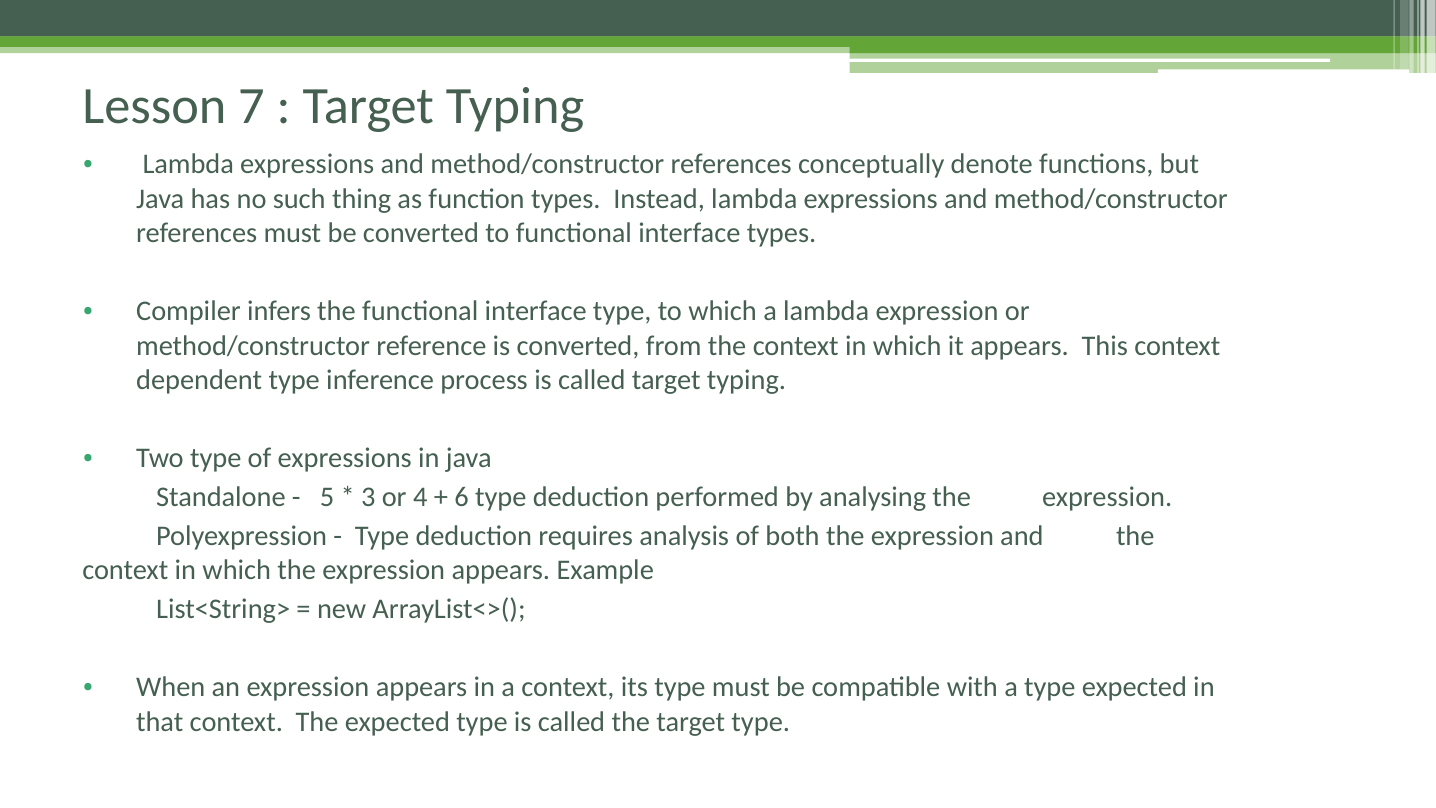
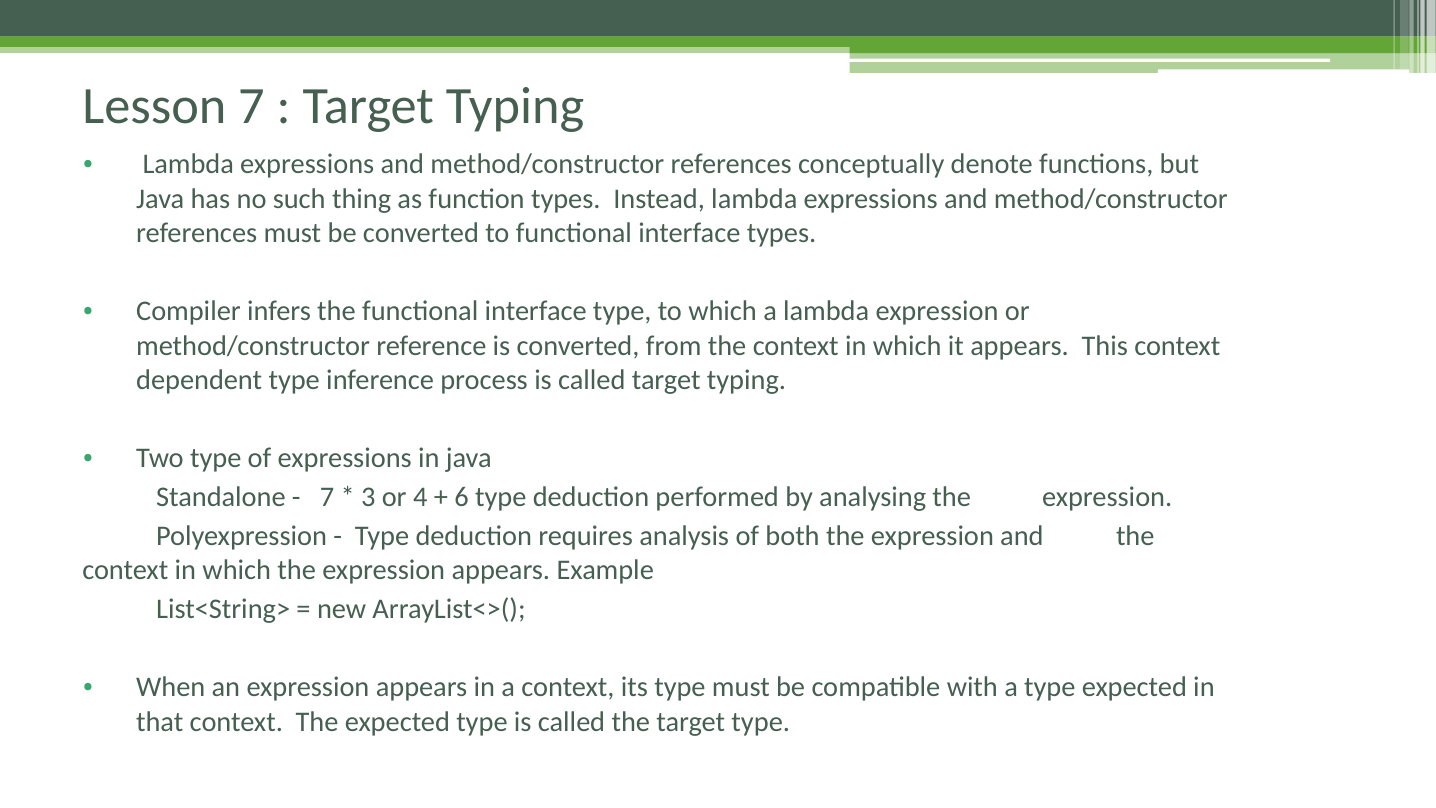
5 at (327, 497): 5 -> 7
